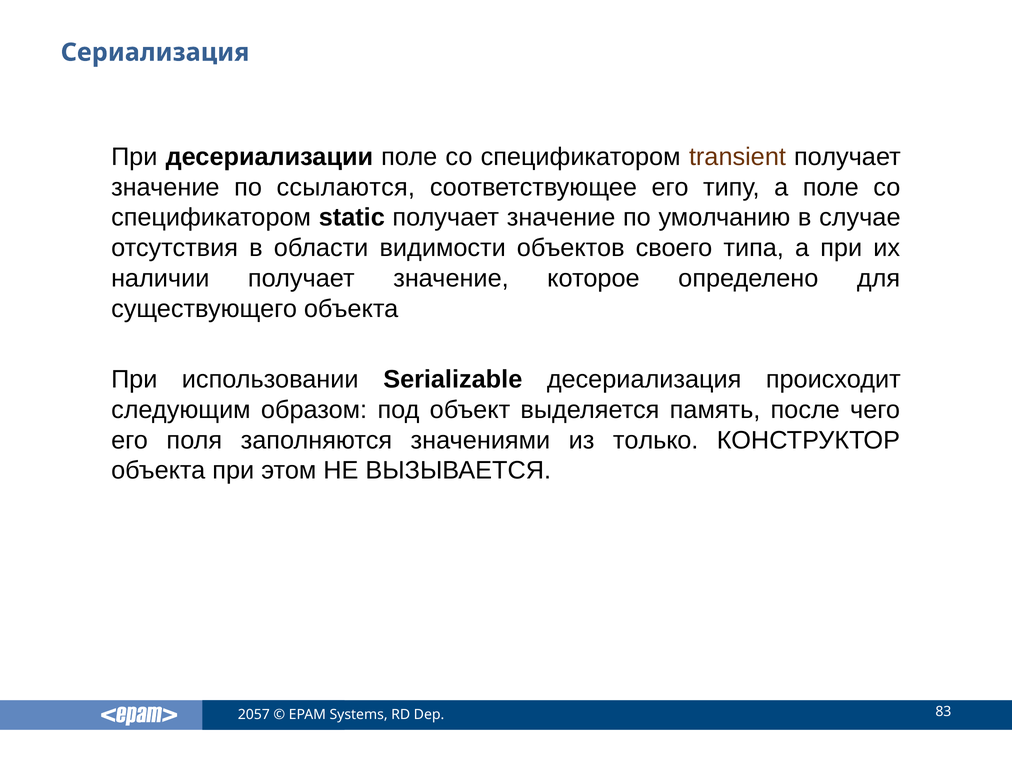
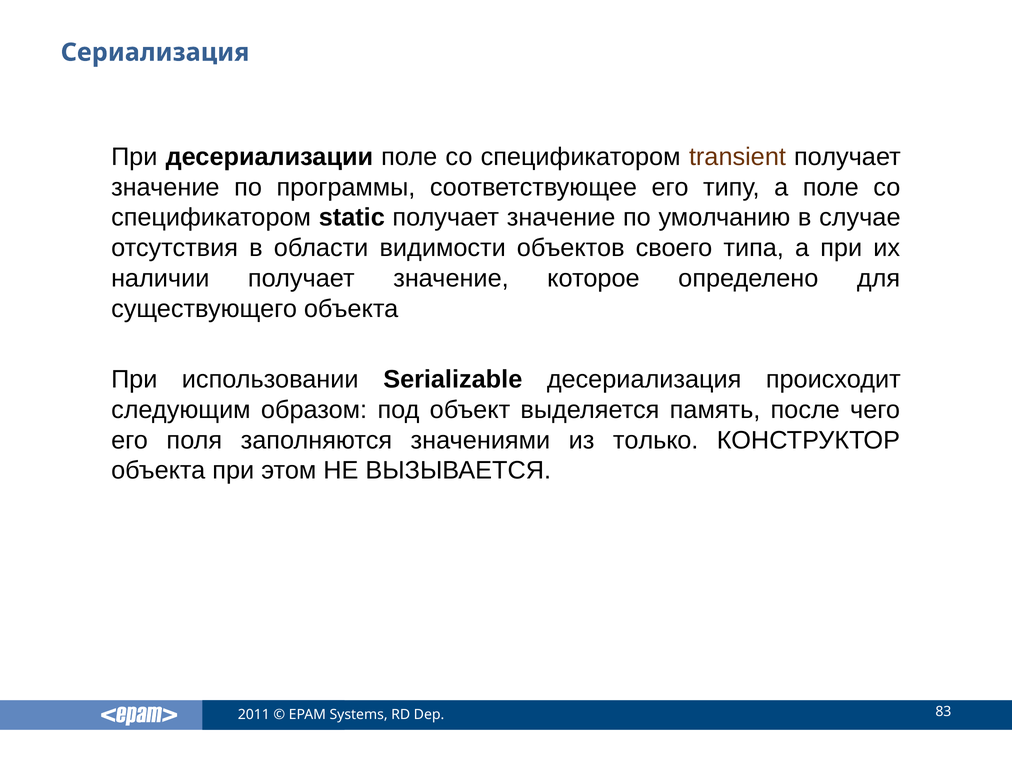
ссылаются: ссылаются -> программы
2057: 2057 -> 2011
